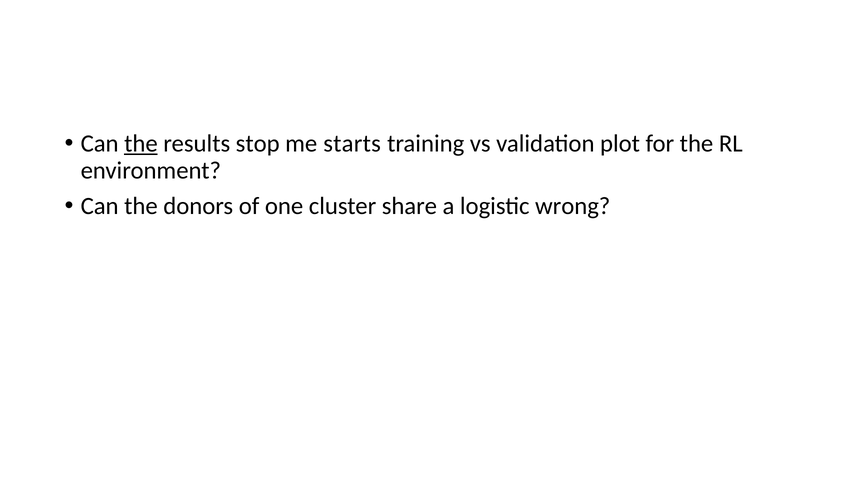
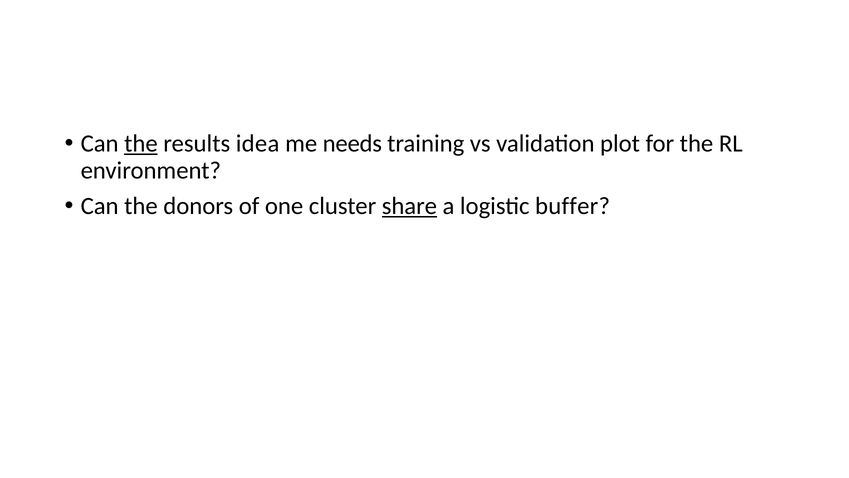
stop: stop -> idea
starts: starts -> needs
share underline: none -> present
wrong: wrong -> buffer
